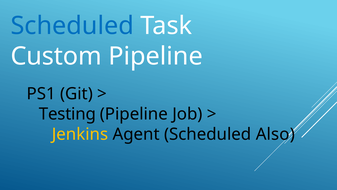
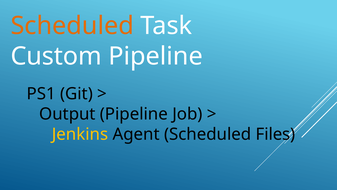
Scheduled at (72, 26) colour: blue -> orange
Testing: Testing -> Output
Also: Also -> Files
